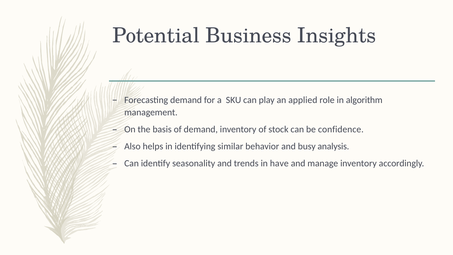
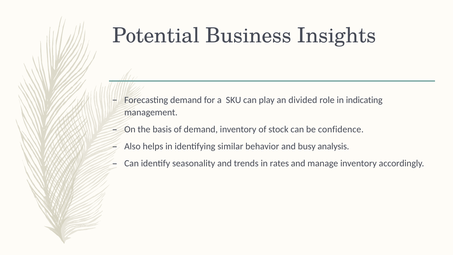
applied: applied -> divided
algorithm: algorithm -> indicating
have: have -> rates
